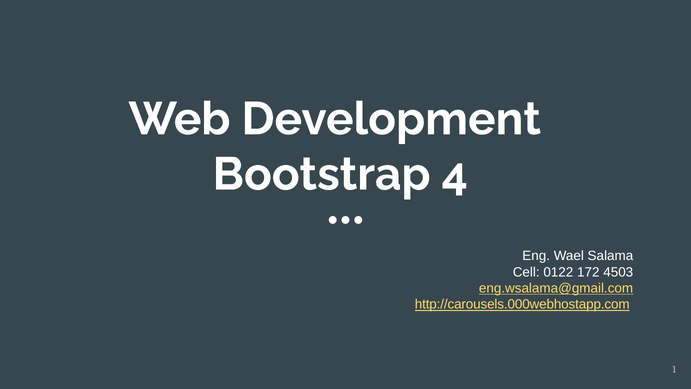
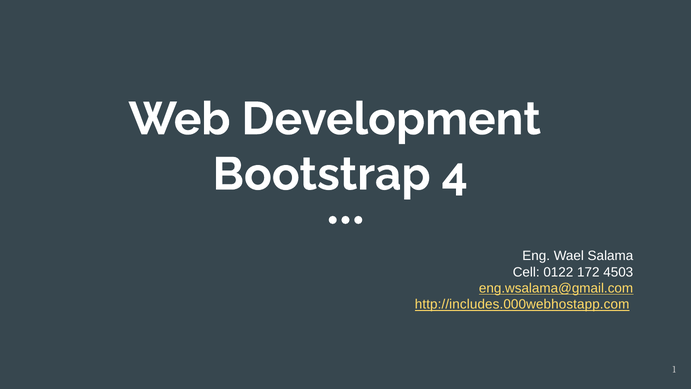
http://carousels.000webhostapp.com: http://carousels.000webhostapp.com -> http://includes.000webhostapp.com
